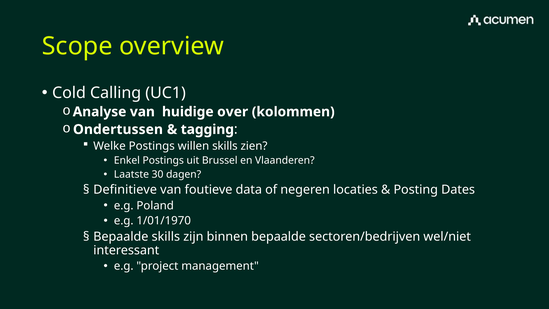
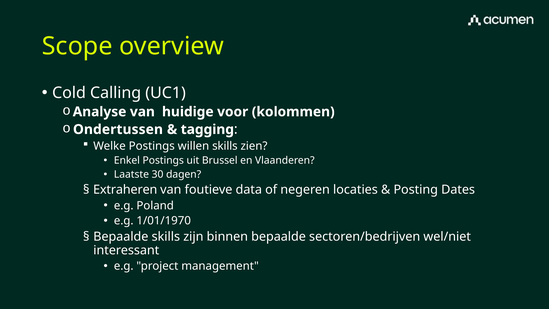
over: over -> voor
Definitieve: Definitieve -> Extraheren
